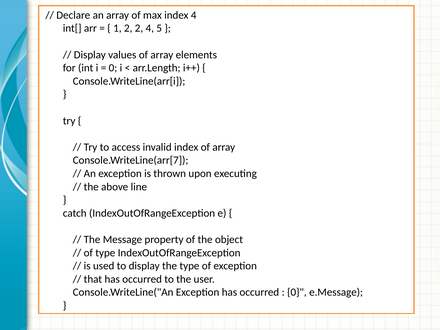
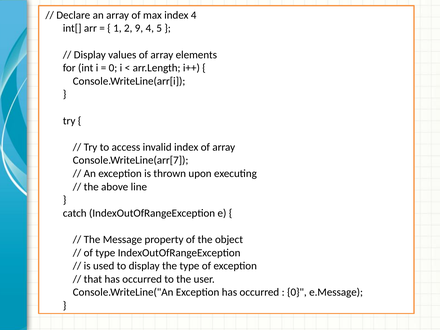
2 2: 2 -> 9
